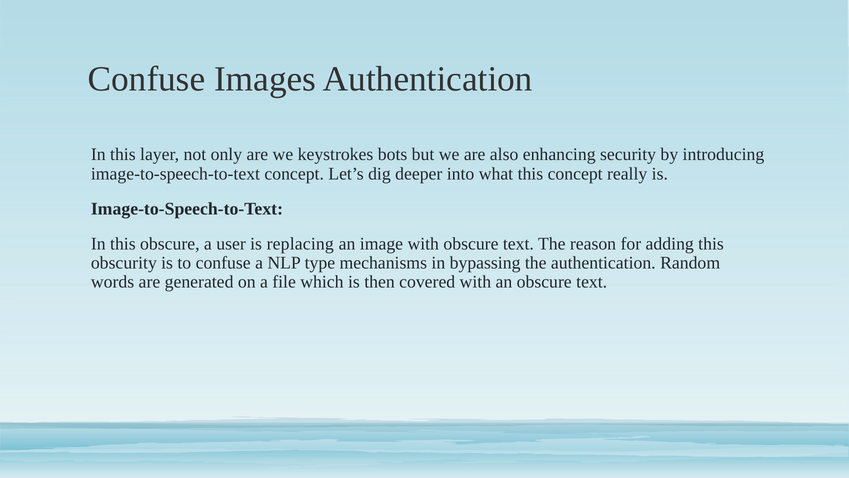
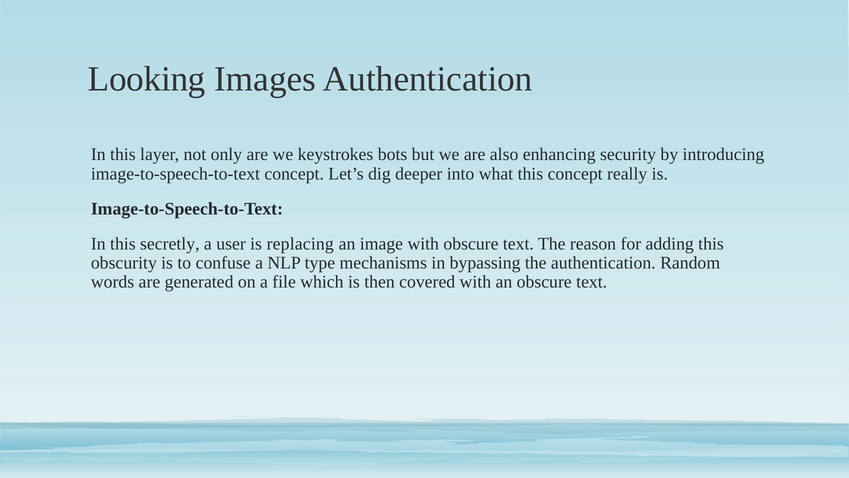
Confuse at (147, 79): Confuse -> Looking
this obscure: obscure -> secretly
